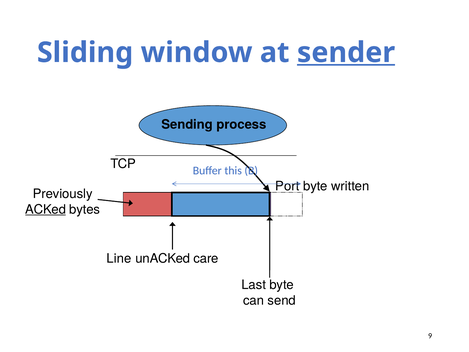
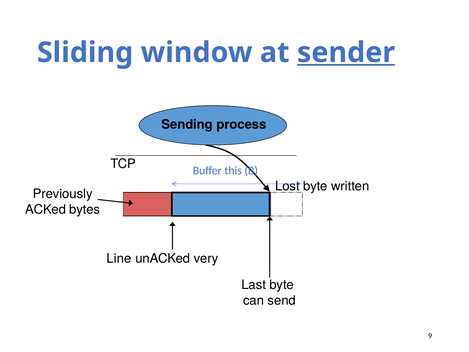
Port: Port -> Lost
ACKed underline: present -> none
care: care -> very
